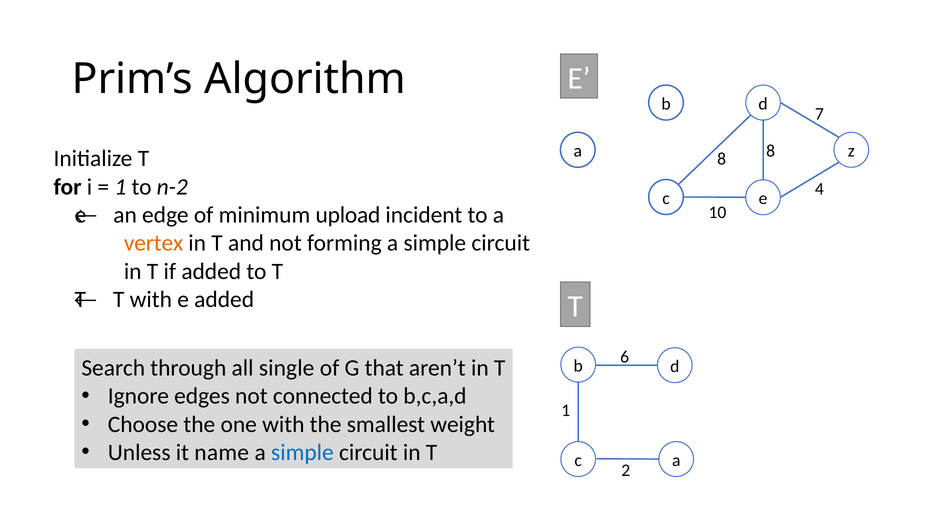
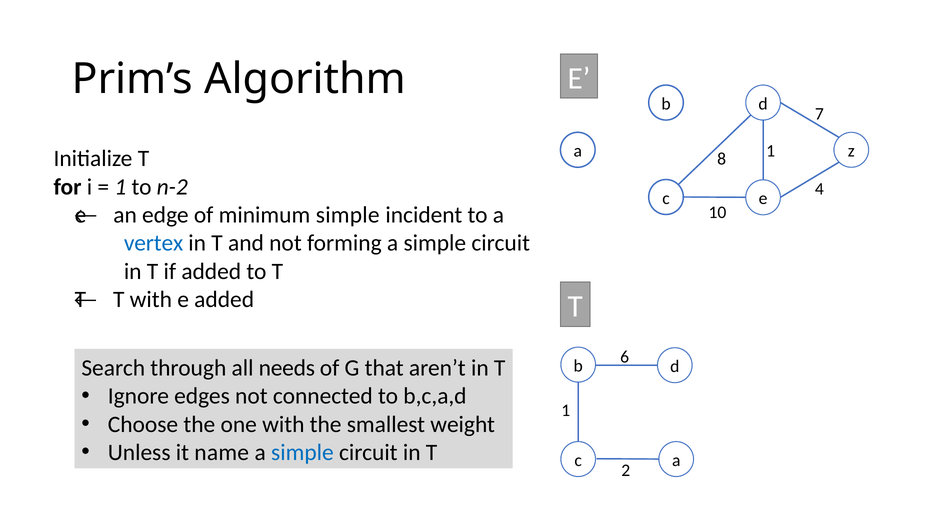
8 8: 8 -> 1
minimum upload: upload -> simple
vertex colour: orange -> blue
single: single -> needs
